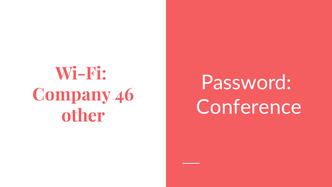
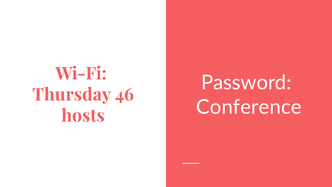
Company: Company -> Thursday
other: other -> hosts
